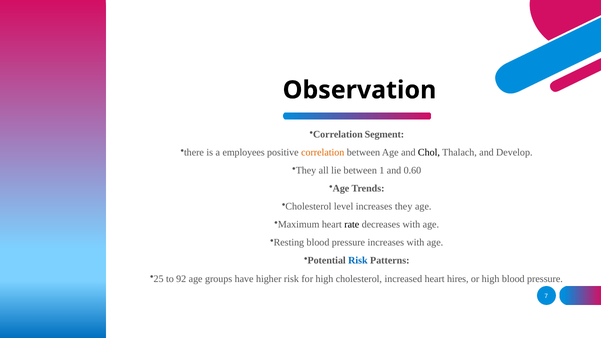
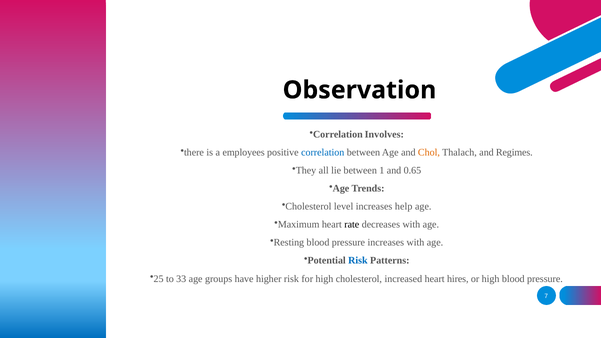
Segment: Segment -> Involves
correlation at (323, 153) colour: orange -> blue
Chol colour: black -> orange
Develop: Develop -> Regimes
0.60: 0.60 -> 0.65
increases they: they -> help
92: 92 -> 33
